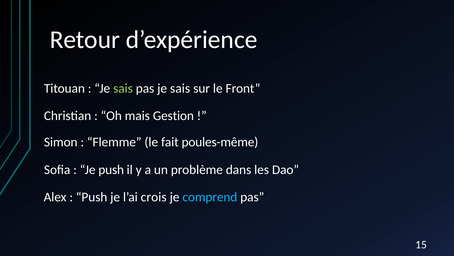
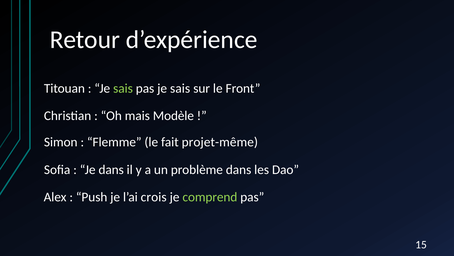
Gestion: Gestion -> Modèle
poules-même: poules-même -> projet-même
Je push: push -> dans
comprend colour: light blue -> light green
